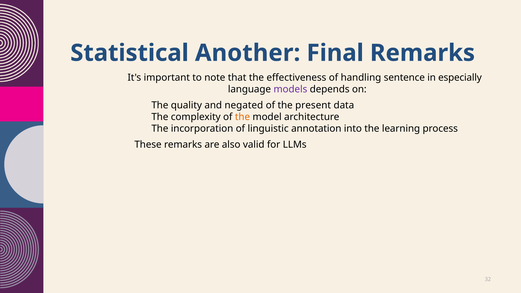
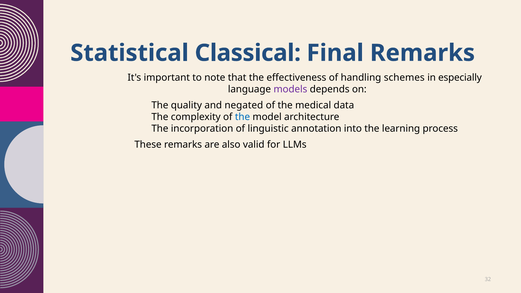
Another: Another -> Classical
sentence: sentence -> schemes
present: present -> medical
the at (242, 117) colour: orange -> blue
